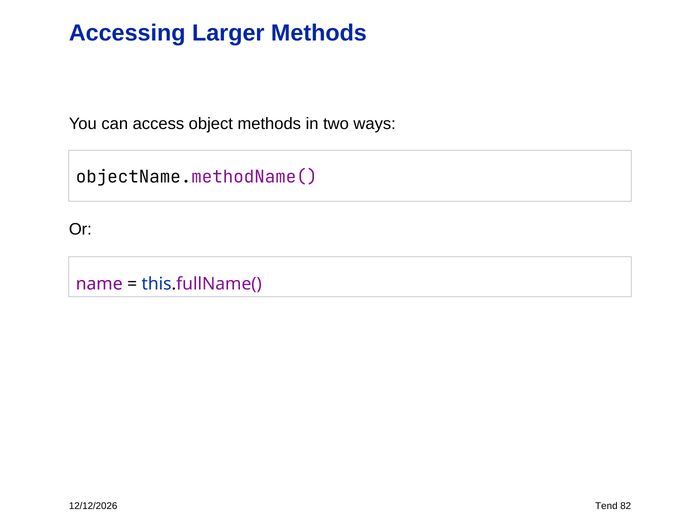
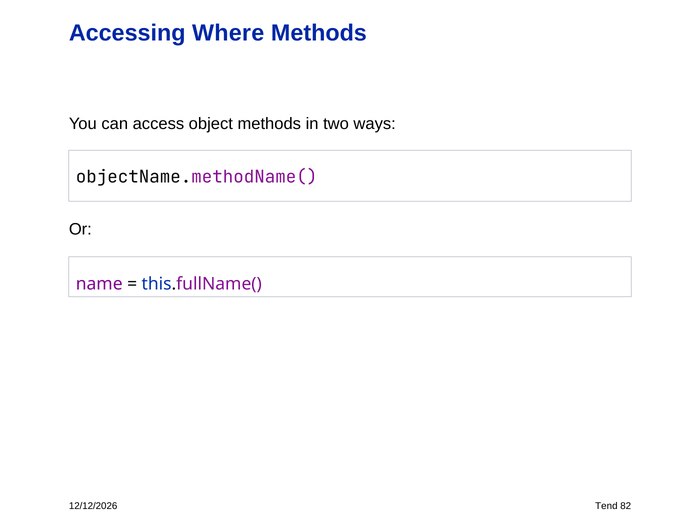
Larger: Larger -> Where
